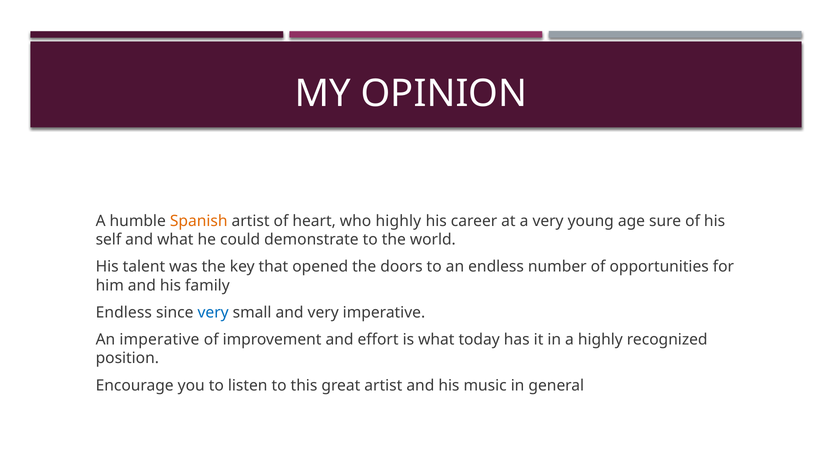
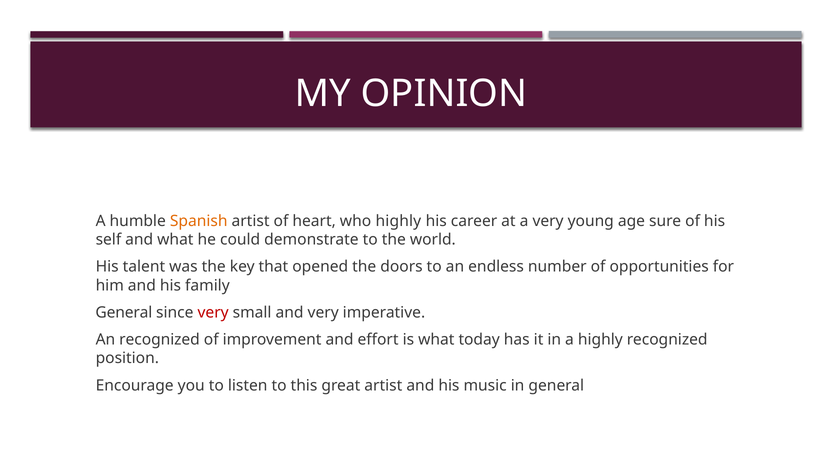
Endless at (124, 313): Endless -> General
very at (213, 313) colour: blue -> red
An imperative: imperative -> recognized
